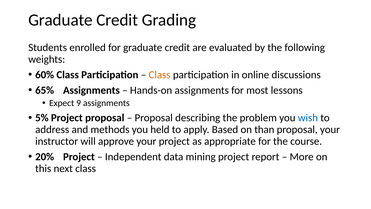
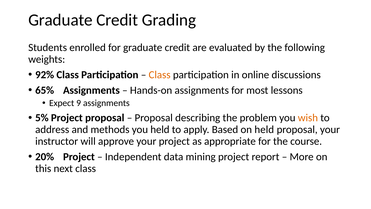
60%: 60% -> 92%
wish colour: blue -> orange
on than: than -> held
